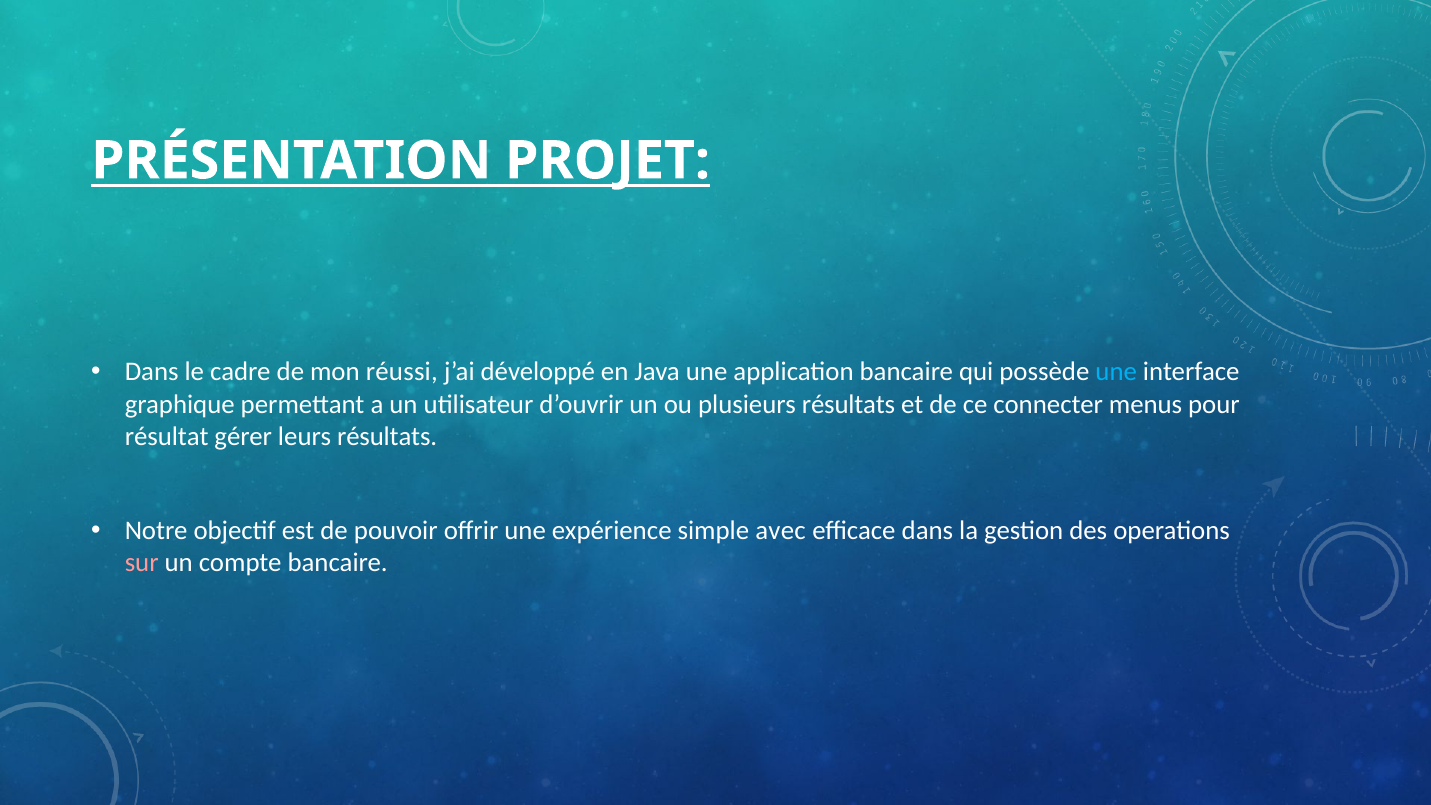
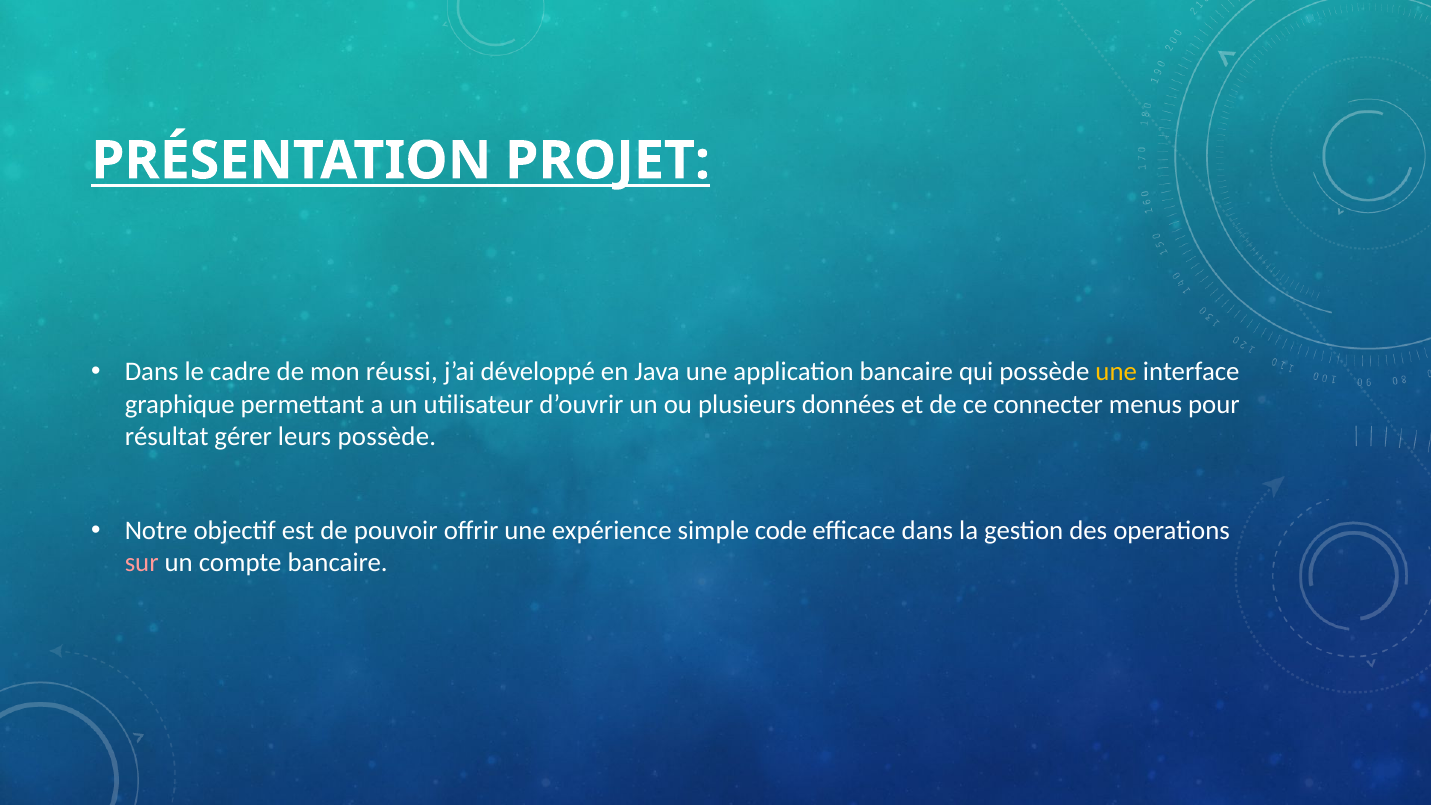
une at (1116, 372) colour: light blue -> yellow
plusieurs résultats: résultats -> données
leurs résultats: résultats -> possède
avec: avec -> code
